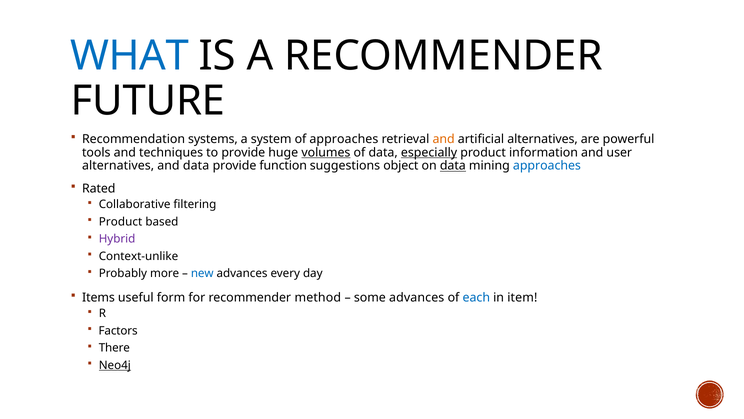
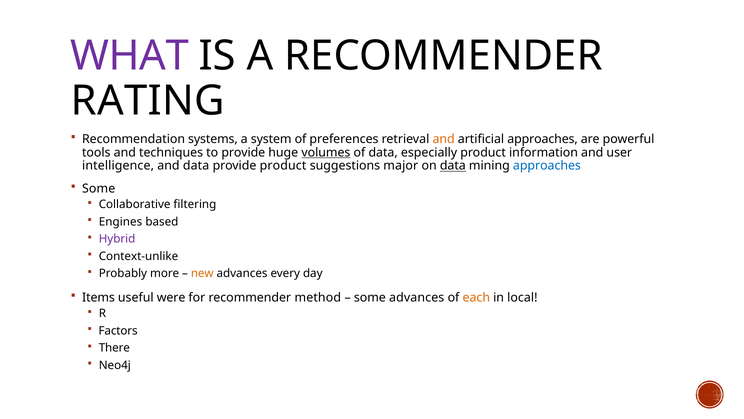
WHAT colour: blue -> purple
FUTURE: FUTURE -> RATING
of approaches: approaches -> preferences
artificial alternatives: alternatives -> approaches
especially underline: present -> none
alternatives at (118, 166): alternatives -> intelligence
provide function: function -> product
object: object -> major
Rated at (99, 188): Rated -> Some
Product at (121, 222): Product -> Engines
new colour: blue -> orange
form: form -> were
each colour: blue -> orange
item: item -> local
Neo4j underline: present -> none
